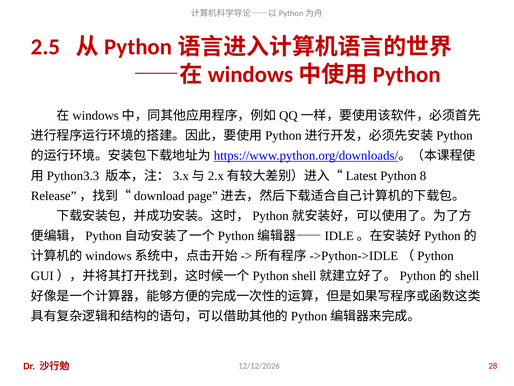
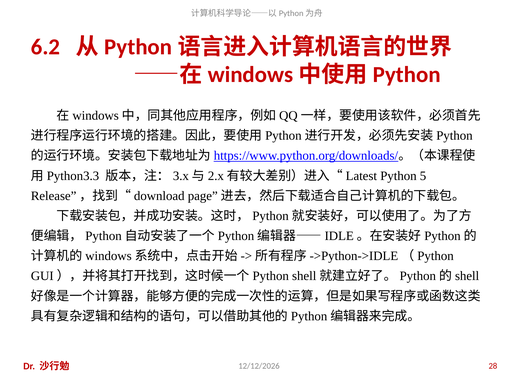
2.5: 2.5 -> 6.2
8: 8 -> 5
